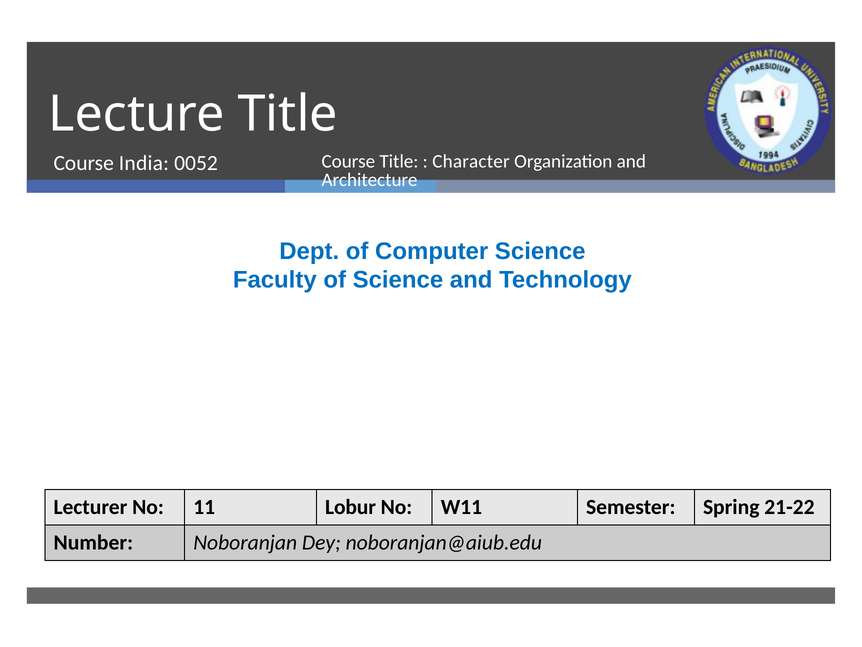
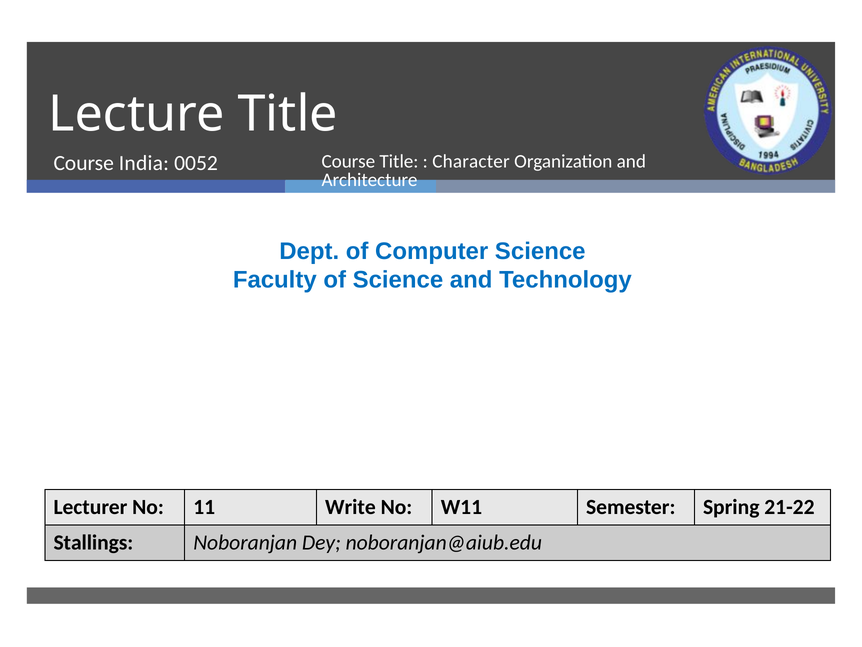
Lobur: Lobur -> Write
Number: Number -> Stallings
